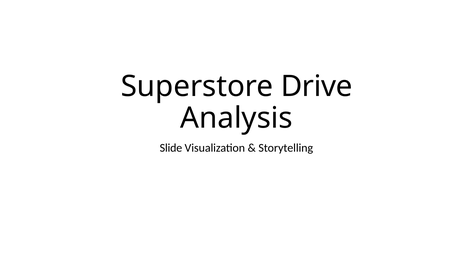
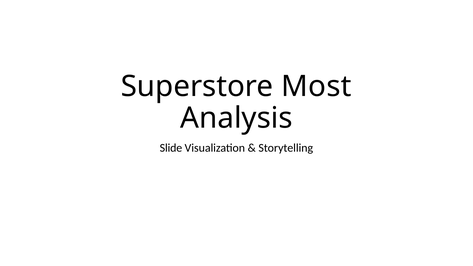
Drive: Drive -> Most
